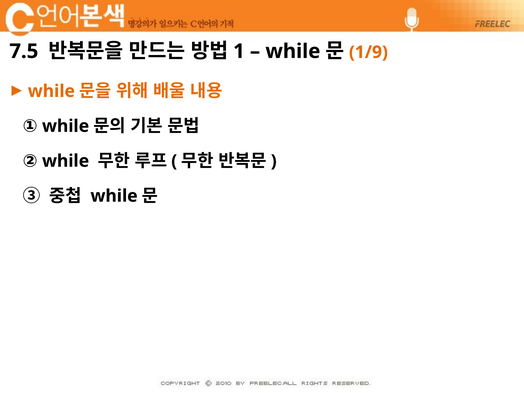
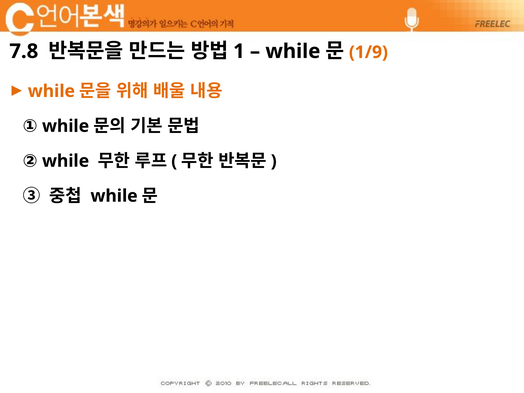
7.5: 7.5 -> 7.8
